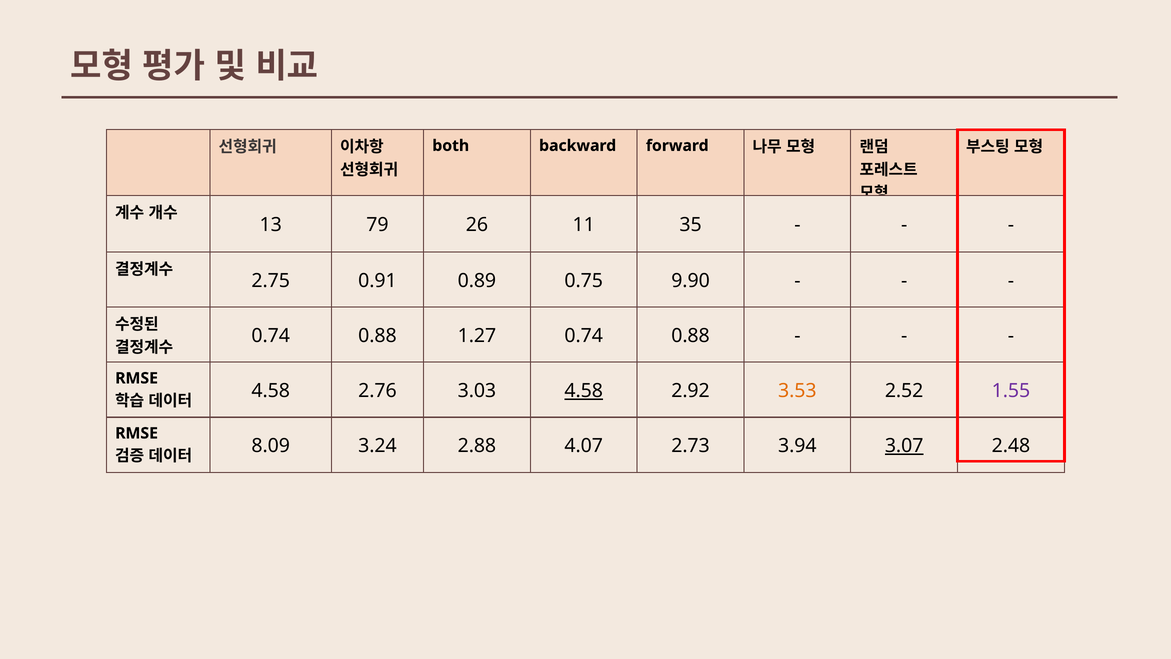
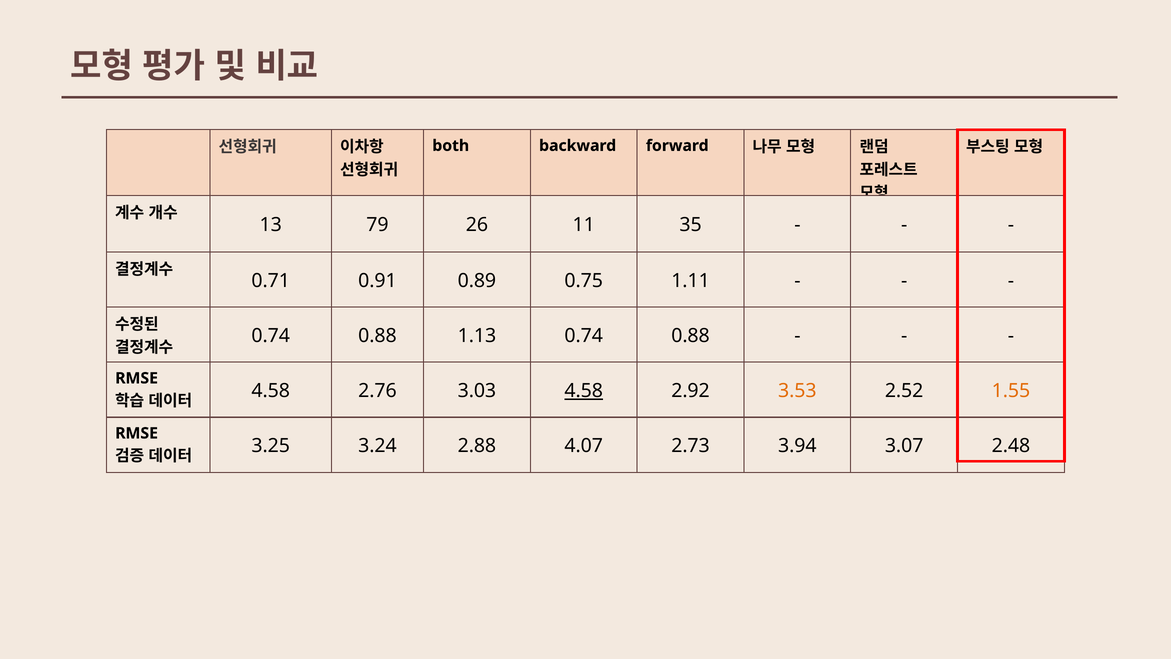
2.75: 2.75 -> 0.71
9.90: 9.90 -> 1.11
1.27: 1.27 -> 1.13
1.55 colour: purple -> orange
8.09: 8.09 -> 3.25
3.07 underline: present -> none
